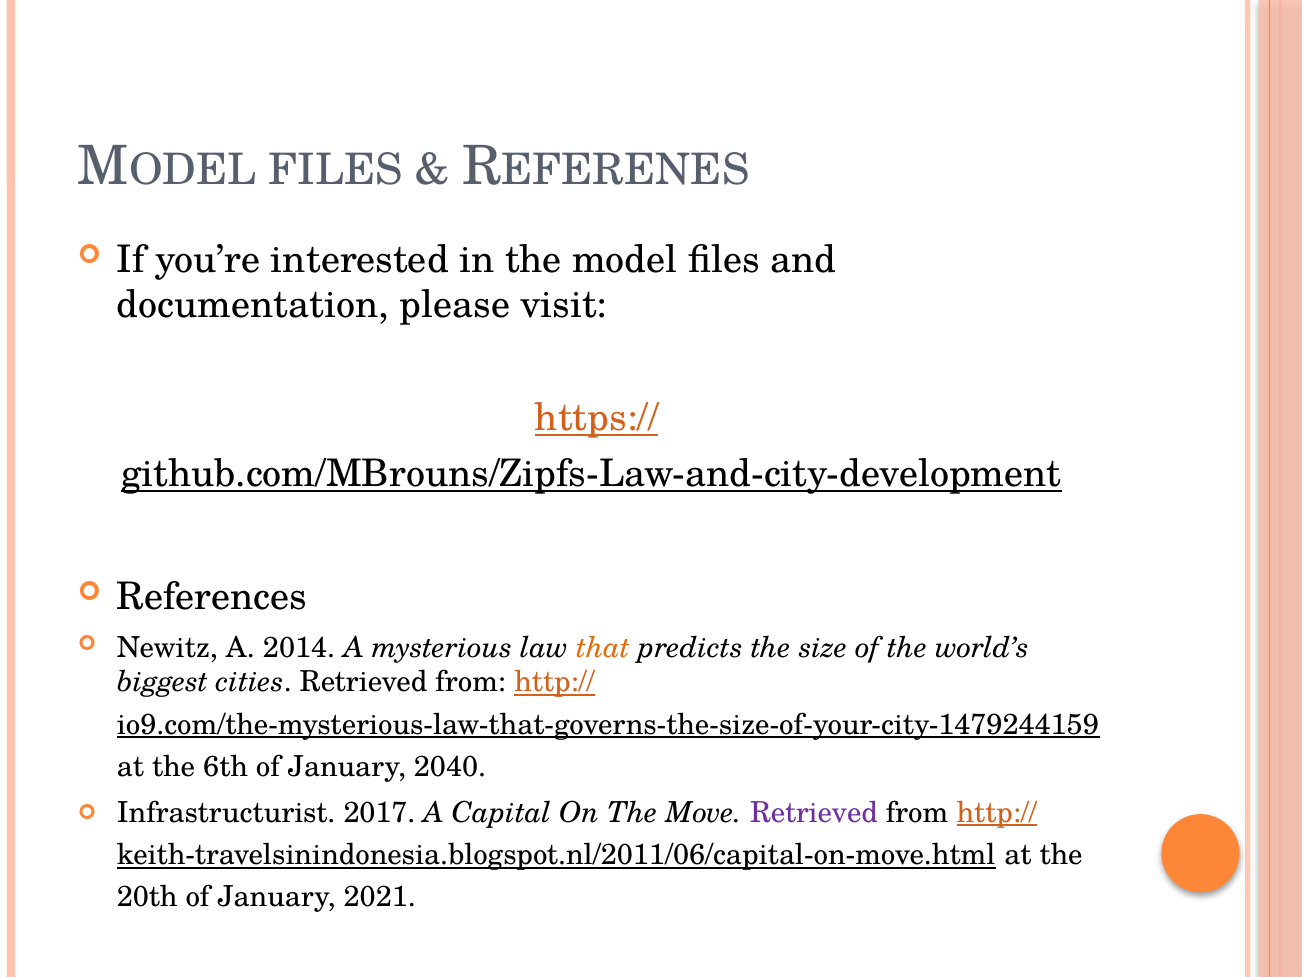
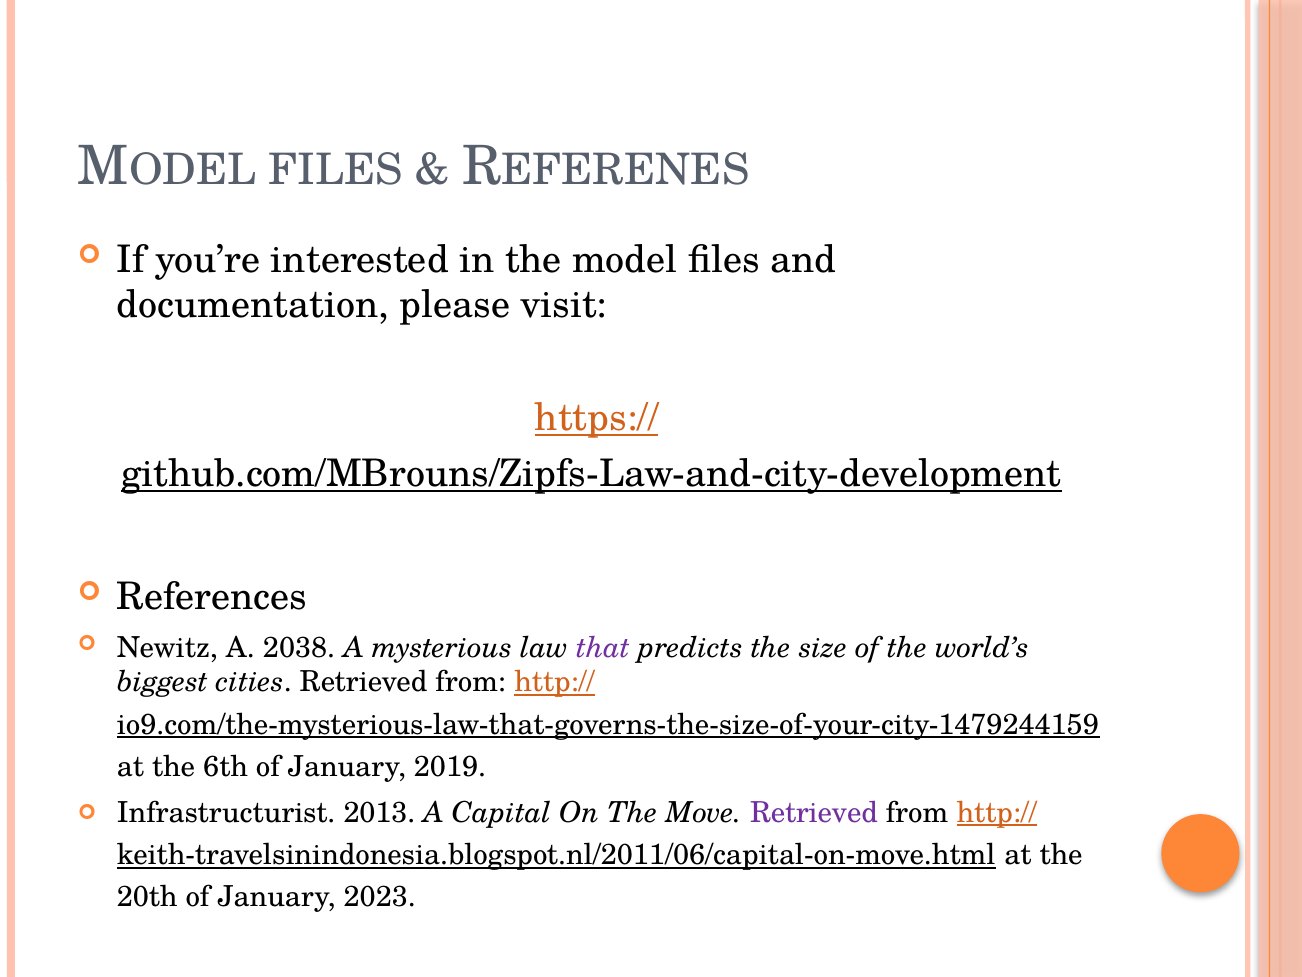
2014: 2014 -> 2038
that colour: orange -> purple
2040: 2040 -> 2019
2017: 2017 -> 2013
2021: 2021 -> 2023
